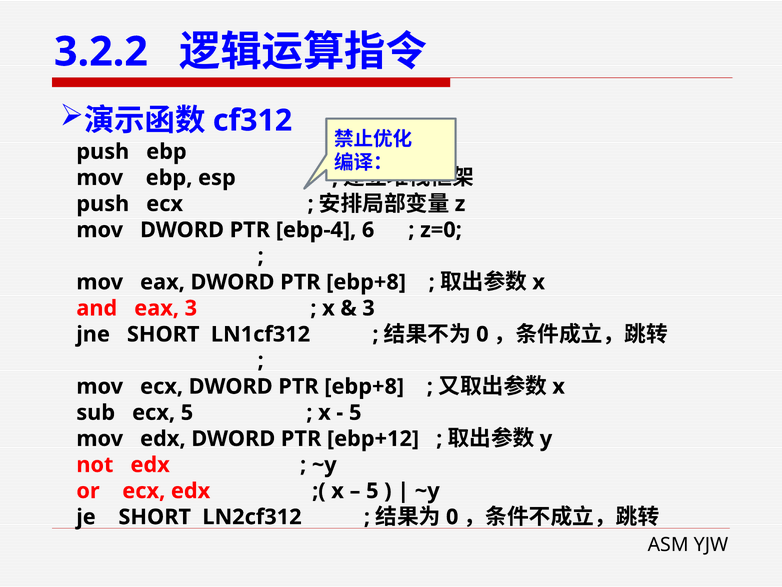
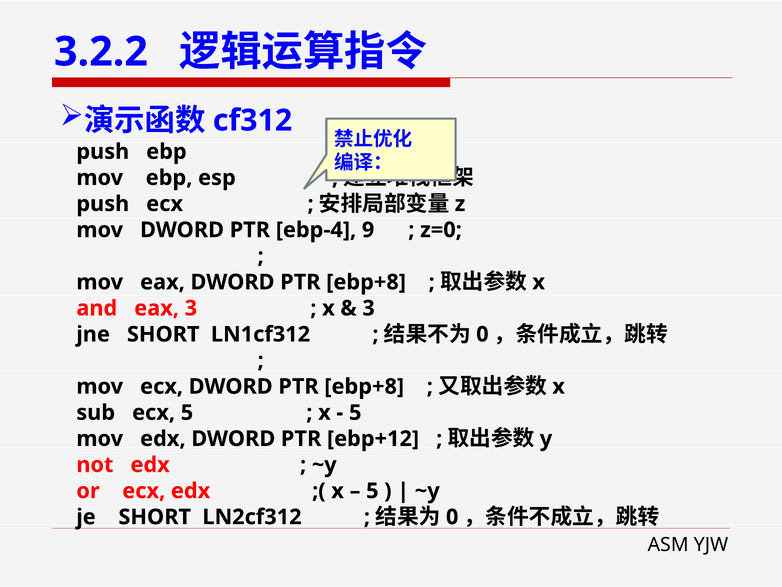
6: 6 -> 9
